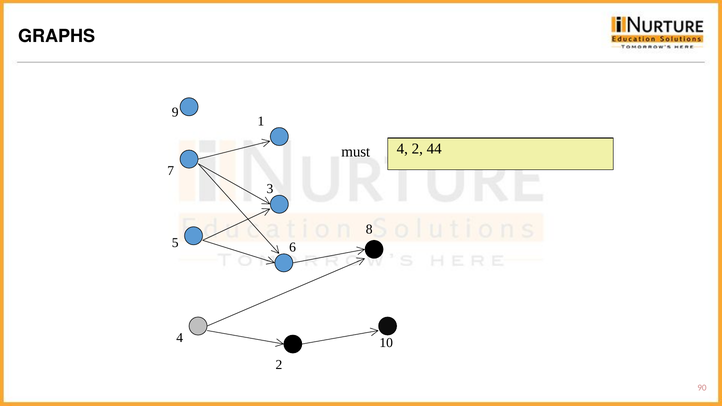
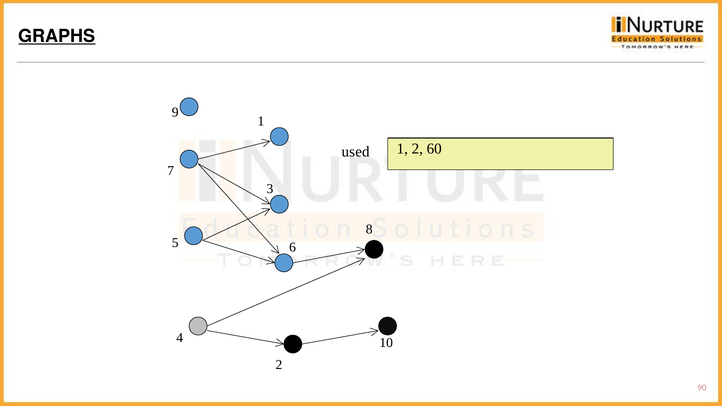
GRAPHS underline: none -> present
4 at (402, 149): 4 -> 1
44: 44 -> 60
must: must -> used
